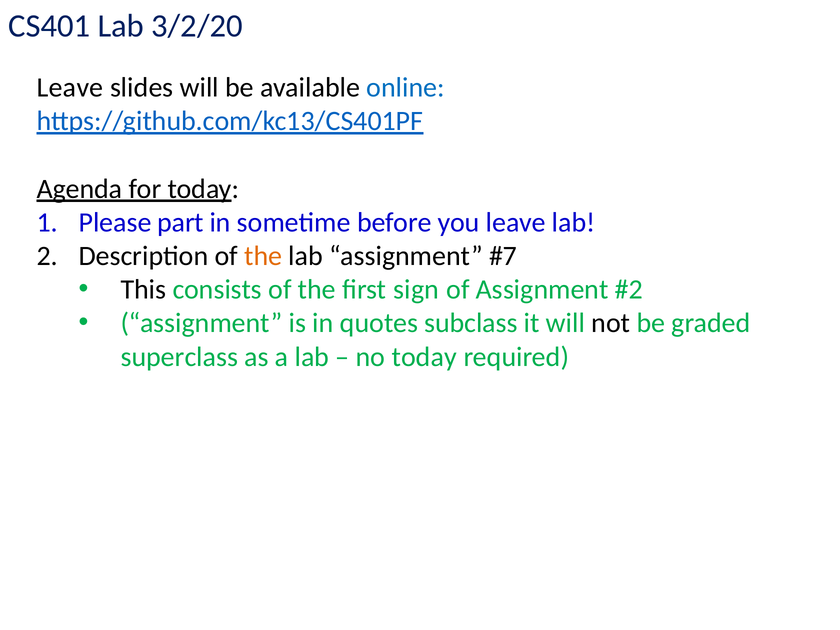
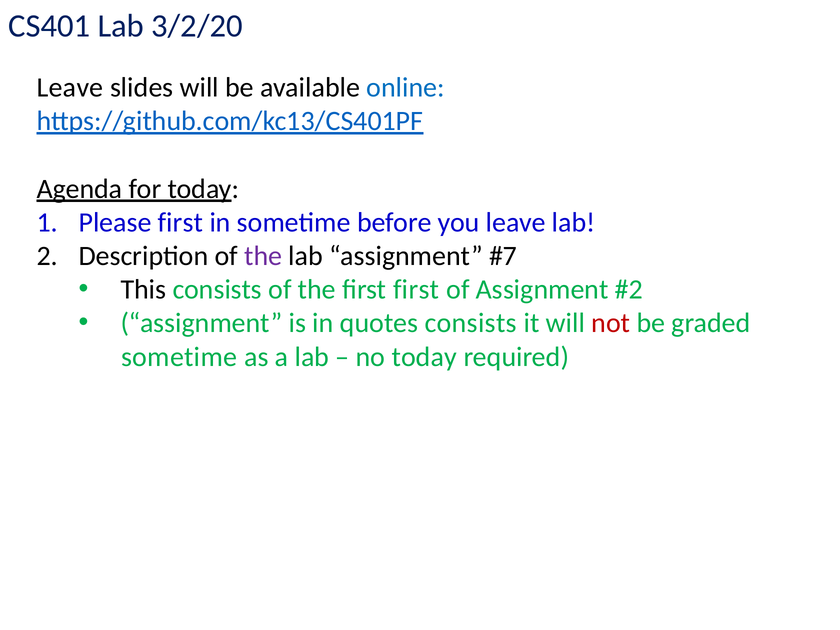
Please part: part -> first
the at (263, 256) colour: orange -> purple
first sign: sign -> first
quotes subclass: subclass -> consists
not colour: black -> red
superclass at (179, 357): superclass -> sometime
